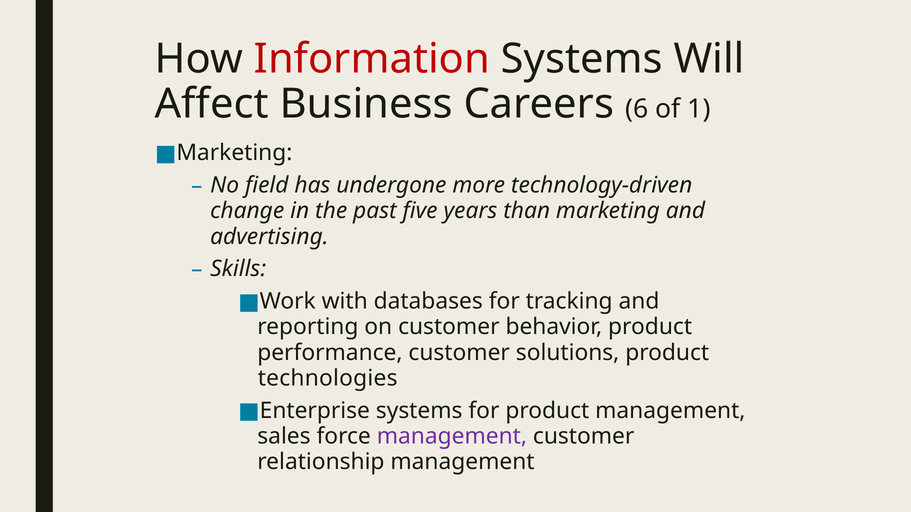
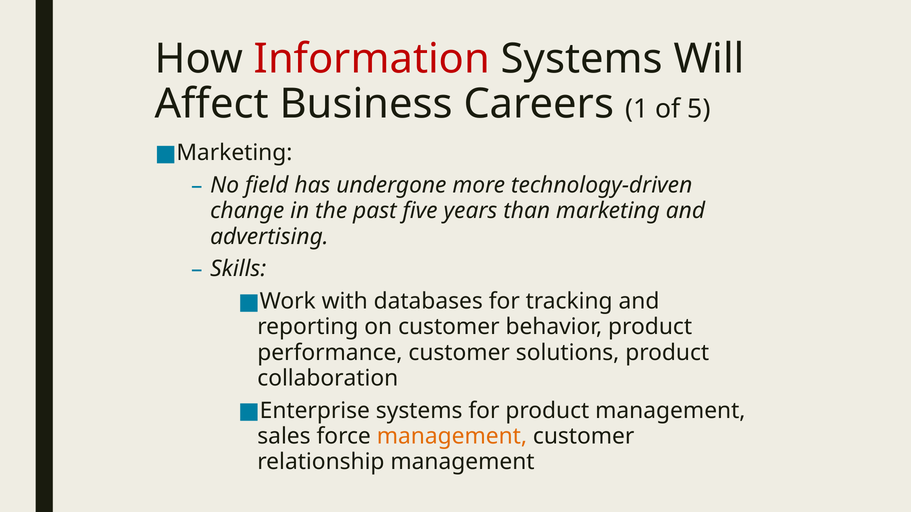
6: 6 -> 1
1: 1 -> 5
technologies: technologies -> collaboration
management at (452, 437) colour: purple -> orange
